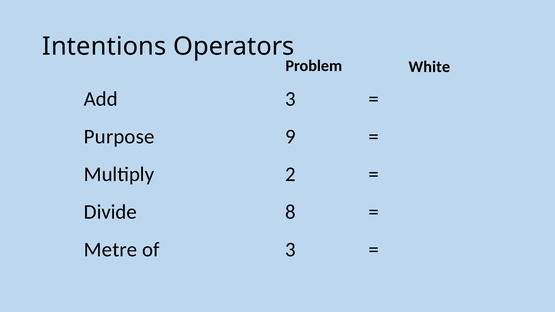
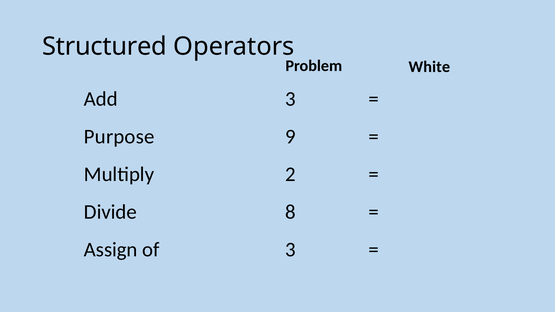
Intentions: Intentions -> Structured
Metre: Metre -> Assign
